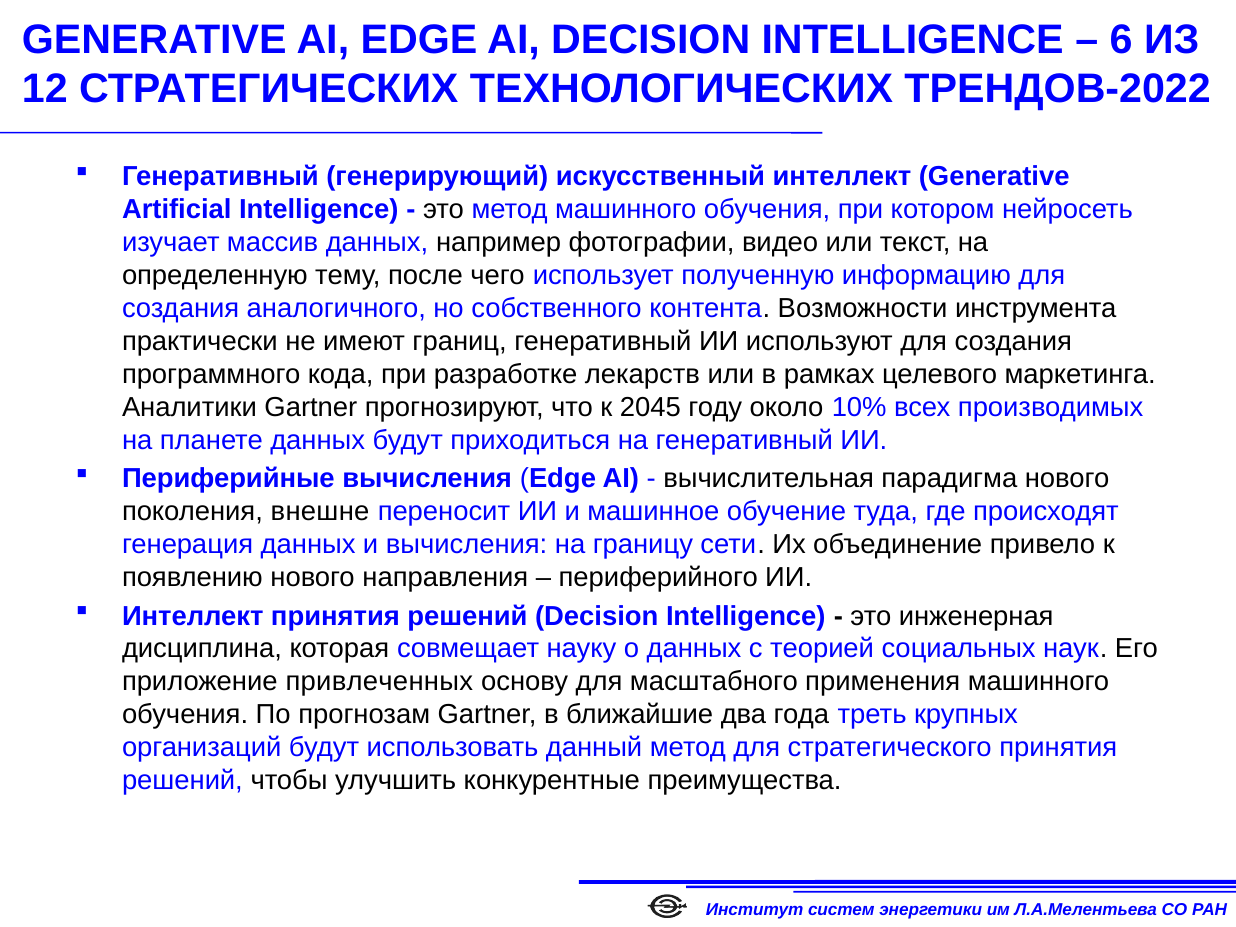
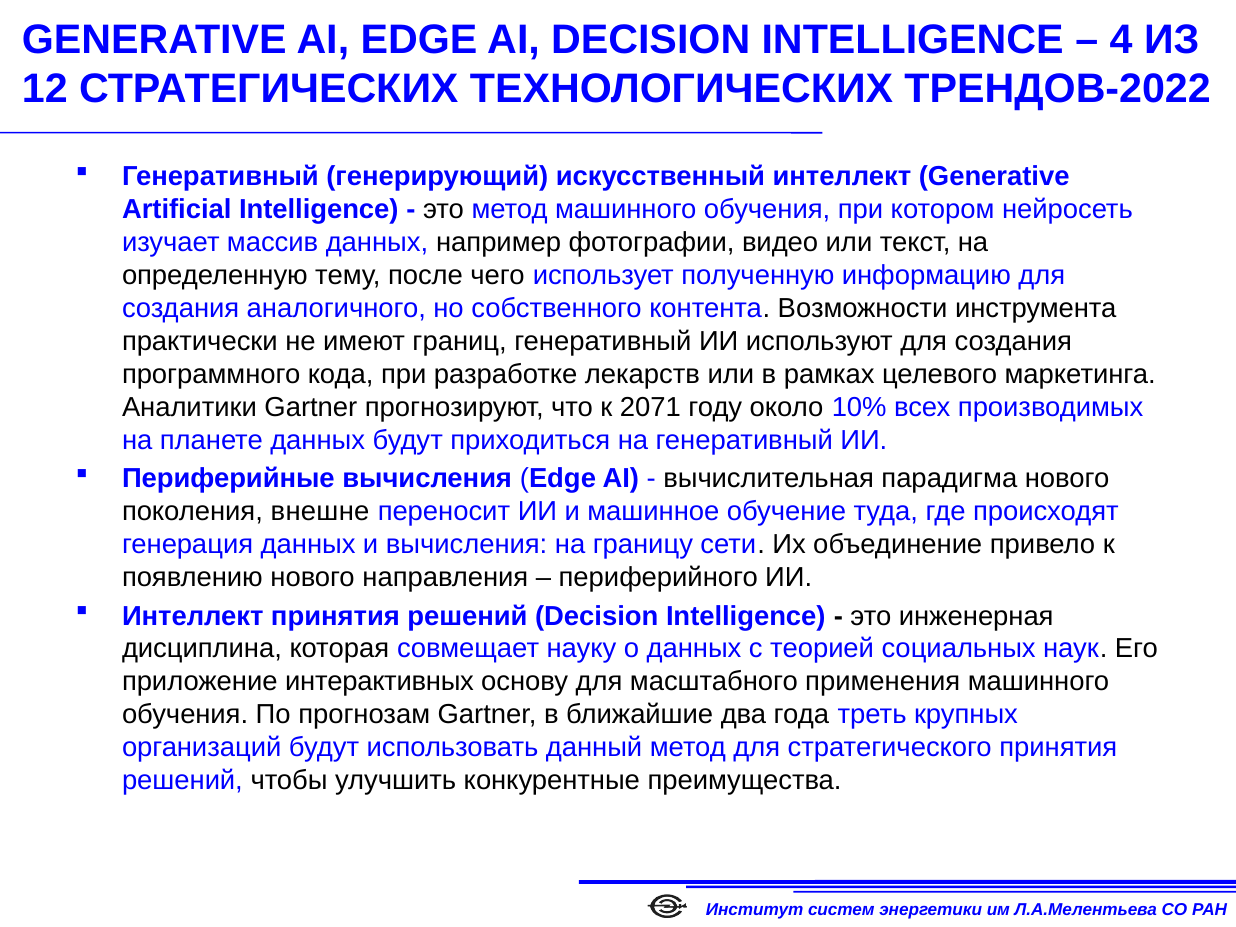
6: 6 -> 4
2045: 2045 -> 2071
привлеченных: привлеченных -> интерактивных
